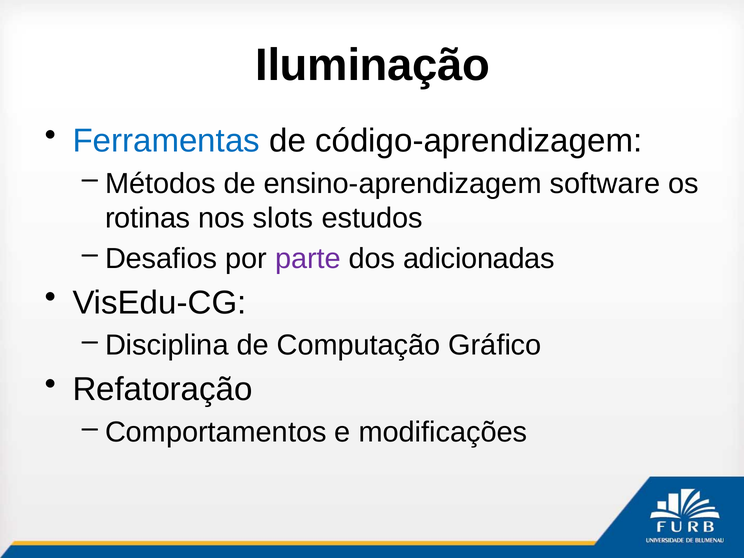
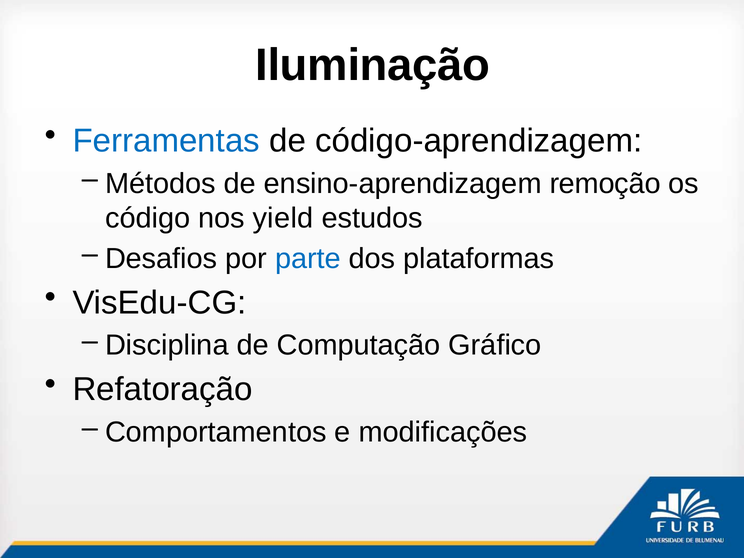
software: software -> remoção
rotinas: rotinas -> código
slots: slots -> yield
parte colour: purple -> blue
adicionadas: adicionadas -> plataformas
